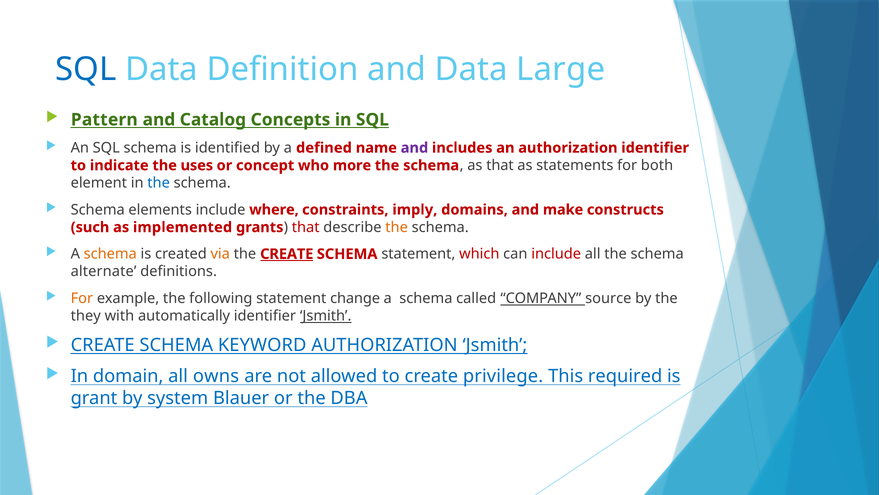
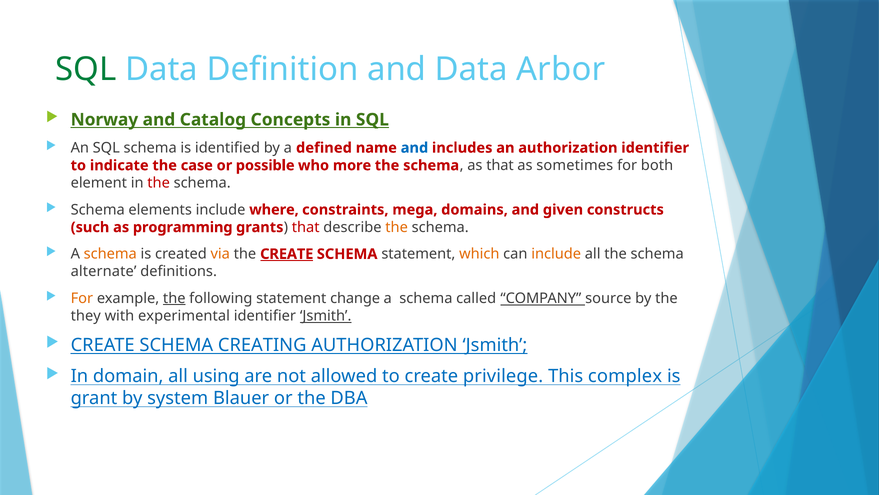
SQL at (86, 69) colour: blue -> green
Large: Large -> Arbor
Pattern: Pattern -> Norway
and at (414, 148) colour: purple -> blue
uses: uses -> case
concept: concept -> possible
statements: statements -> sometimes
the at (159, 183) colour: blue -> red
imply: imply -> mega
make: make -> given
implemented: implemented -> programming
which colour: red -> orange
include at (556, 254) colour: red -> orange
the at (174, 298) underline: none -> present
automatically: automatically -> experimental
KEYWORD: KEYWORD -> CREATING
owns: owns -> using
required: required -> complex
